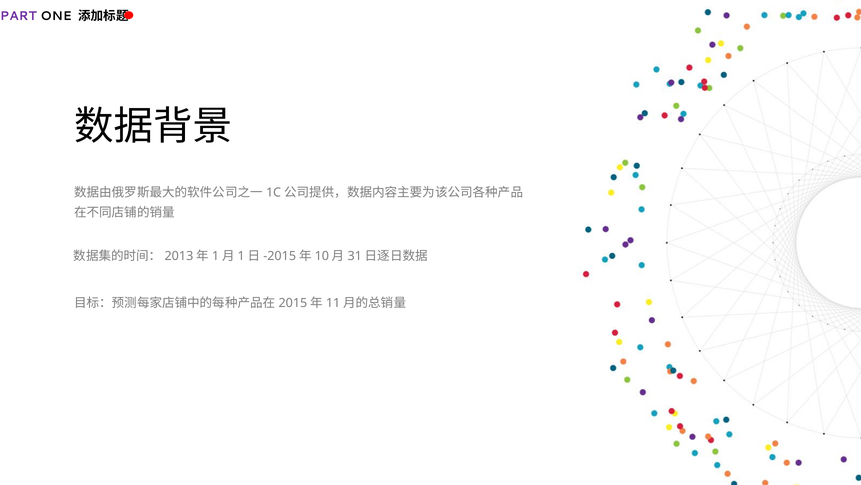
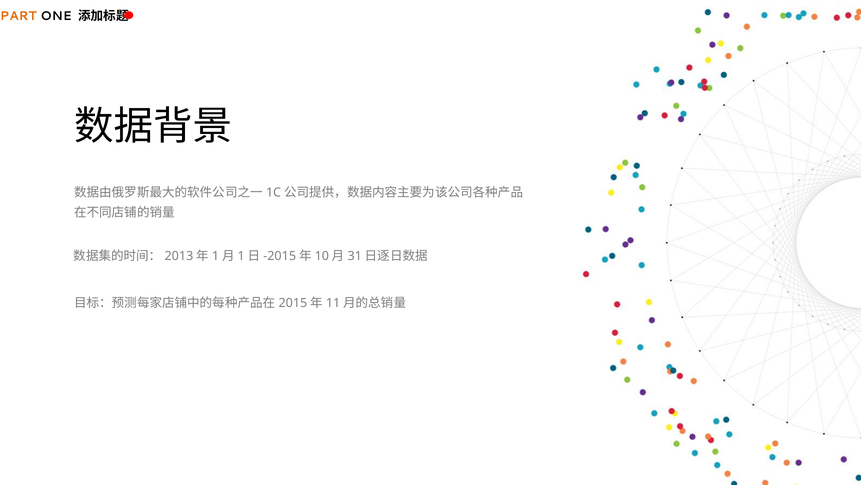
PART colour: purple -> orange
